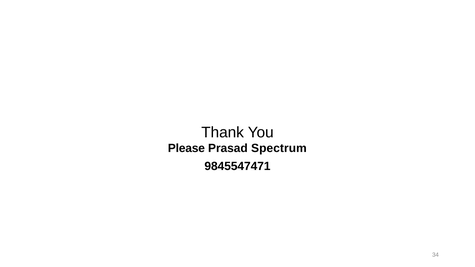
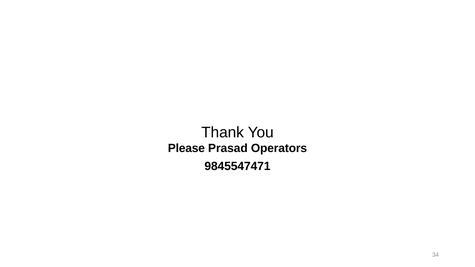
Spectrum: Spectrum -> Operators
